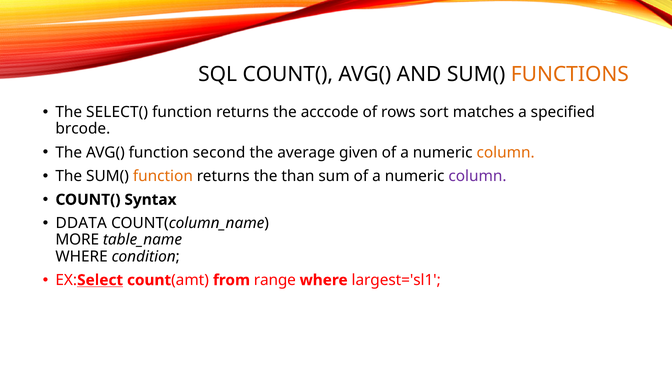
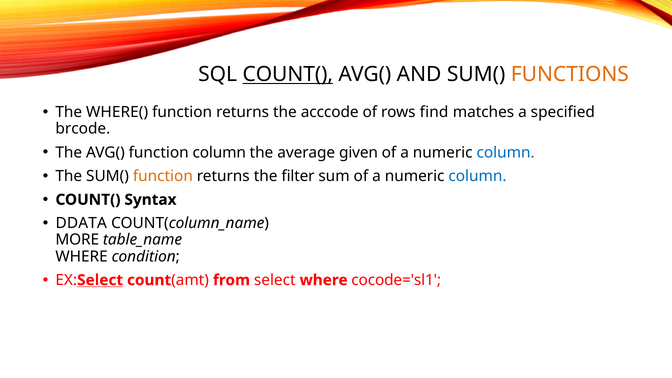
COUNT( at (288, 75) underline: none -> present
SELECT(: SELECT( -> WHERE(
sort: sort -> find
function second: second -> column
column at (506, 152) colour: orange -> blue
than: than -> filter
column at (478, 176) colour: purple -> blue
from range: range -> select
largest='sl1: largest='sl1 -> cocode='sl1
